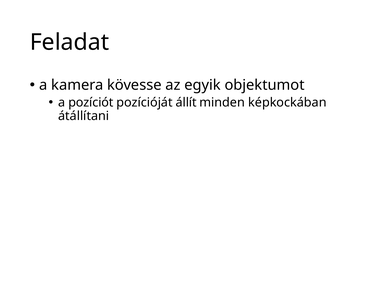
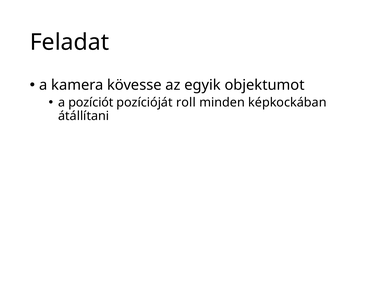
állít: állít -> roll
